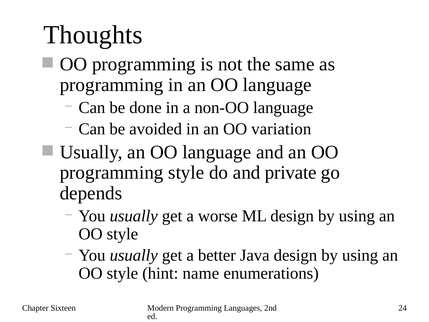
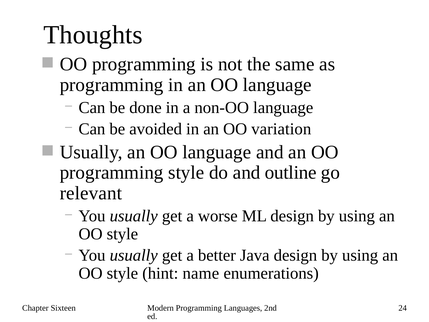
private: private -> outline
depends: depends -> relevant
